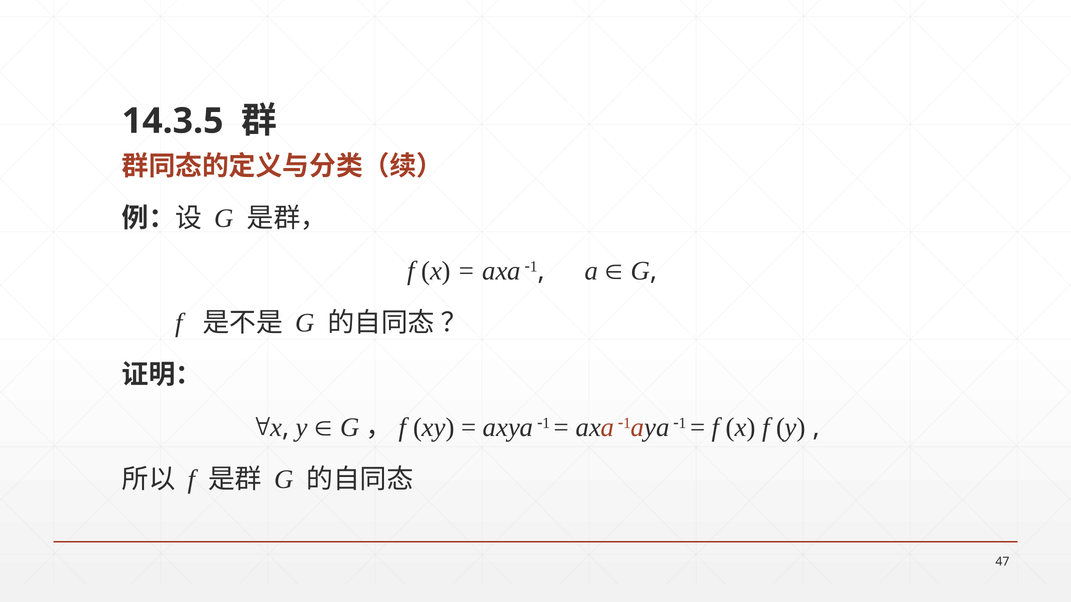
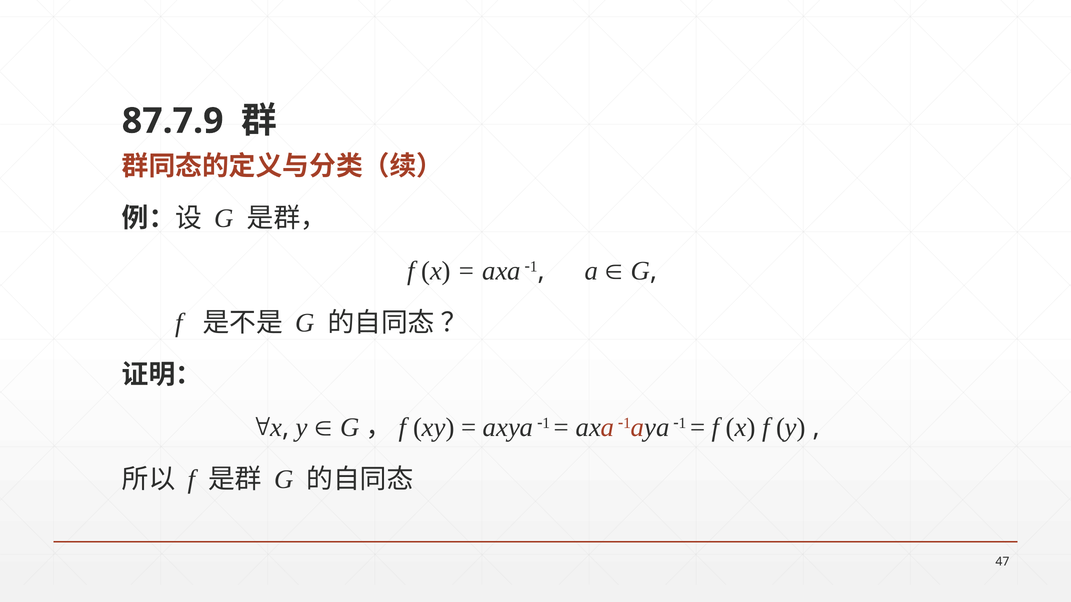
14.3.5: 14.3.5 -> 87.7.9
